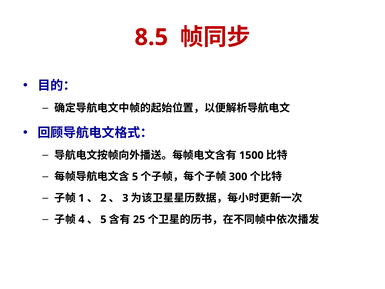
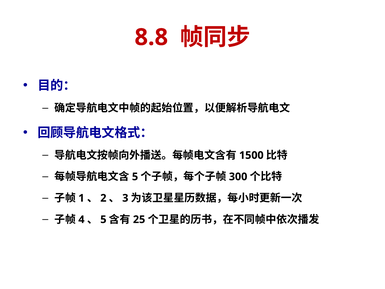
8.5: 8.5 -> 8.8
